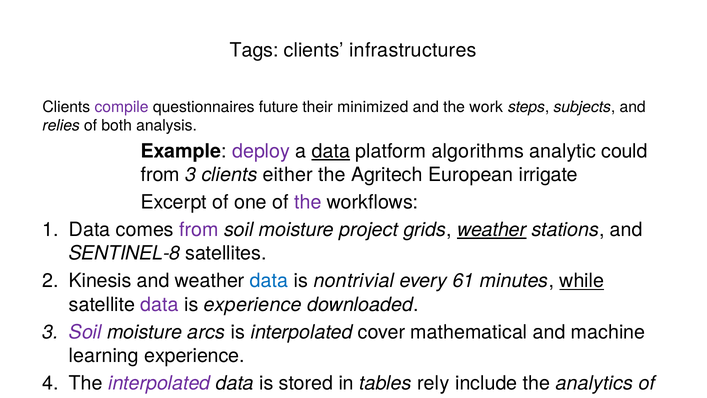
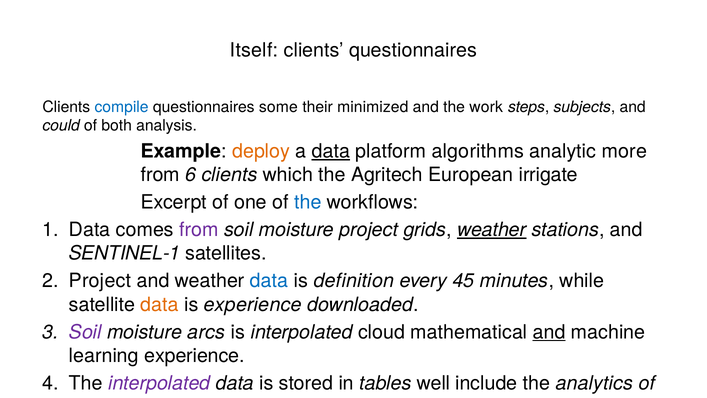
Tags: Tags -> Itself
clients infrastructures: infrastructures -> questionnaires
compile colour: purple -> blue
future: future -> some
relies: relies -> could
deploy colour: purple -> orange
could: could -> more
from 3: 3 -> 6
either: either -> which
the at (308, 202) colour: purple -> blue
SENTINEL-8: SENTINEL-8 -> SENTINEL-1
Kinesis at (100, 281): Kinesis -> Project
nontrivial: nontrivial -> definition
61: 61 -> 45
while underline: present -> none
data at (160, 304) colour: purple -> orange
cover: cover -> cloud
and at (549, 332) underline: none -> present
rely: rely -> well
